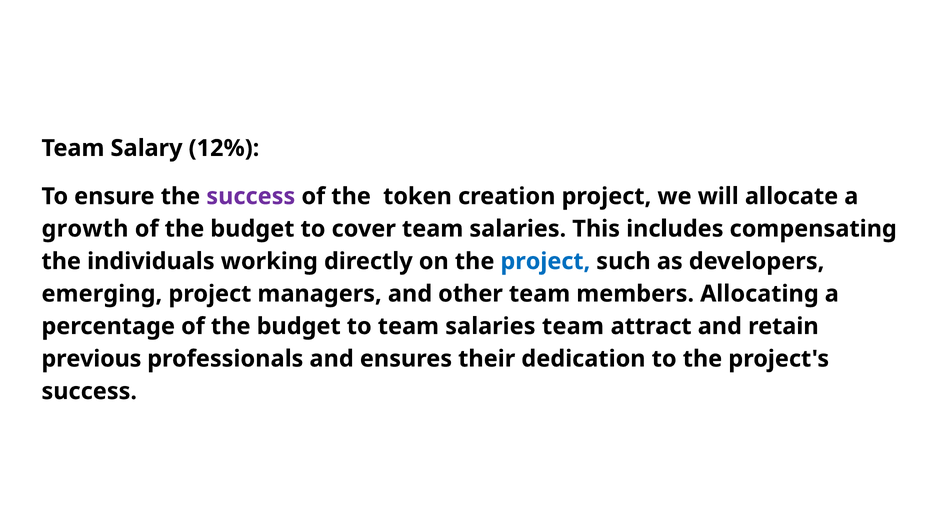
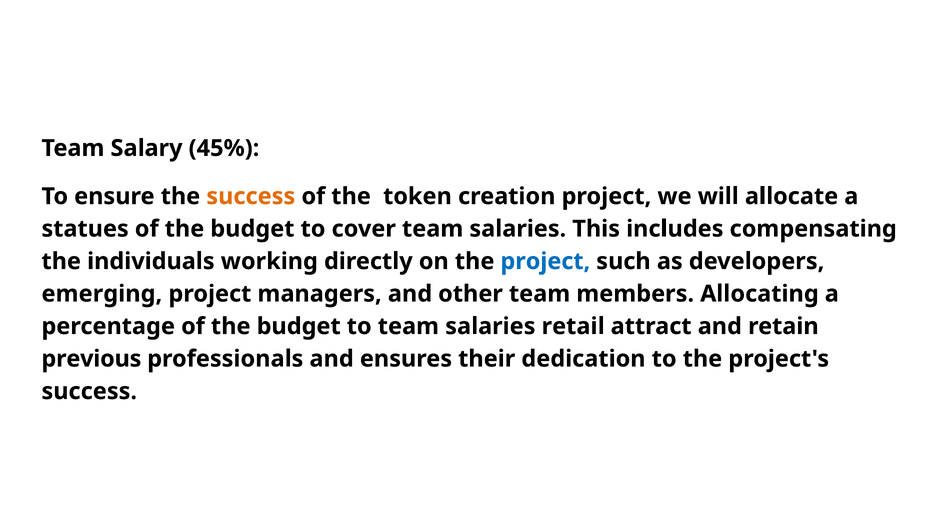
12%: 12% -> 45%
success at (251, 196) colour: purple -> orange
growth: growth -> statues
salaries team: team -> retail
